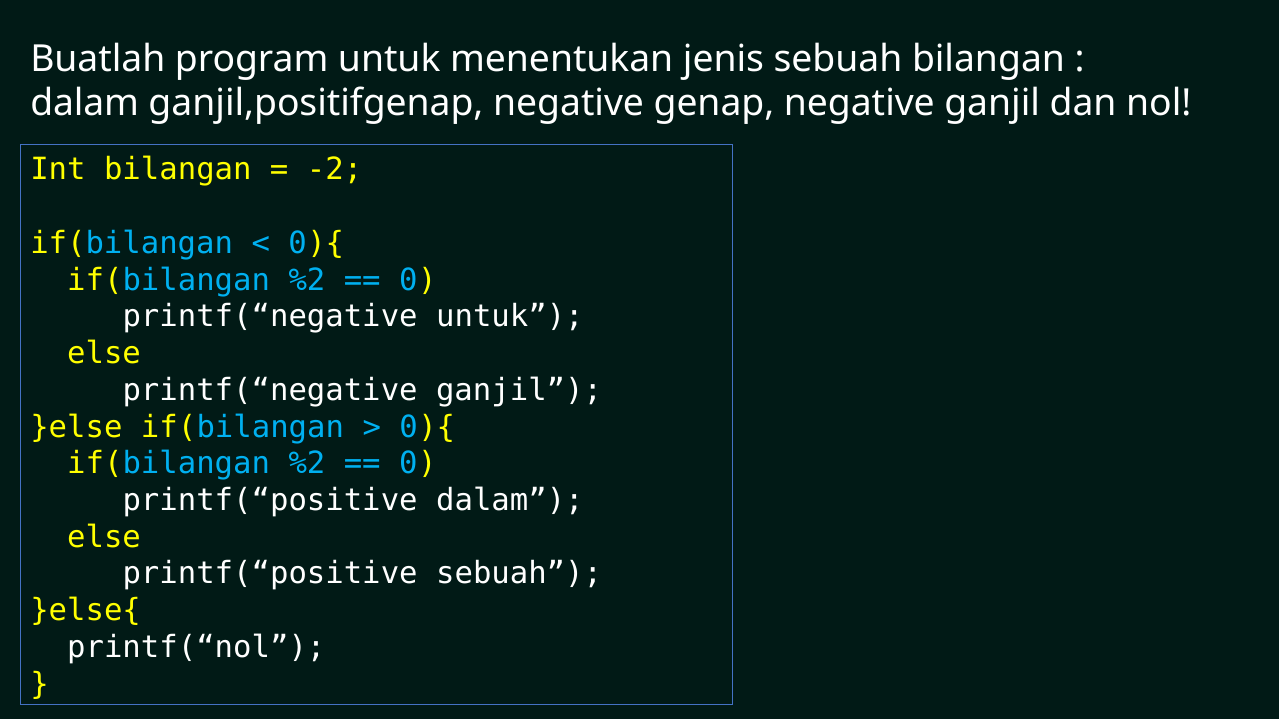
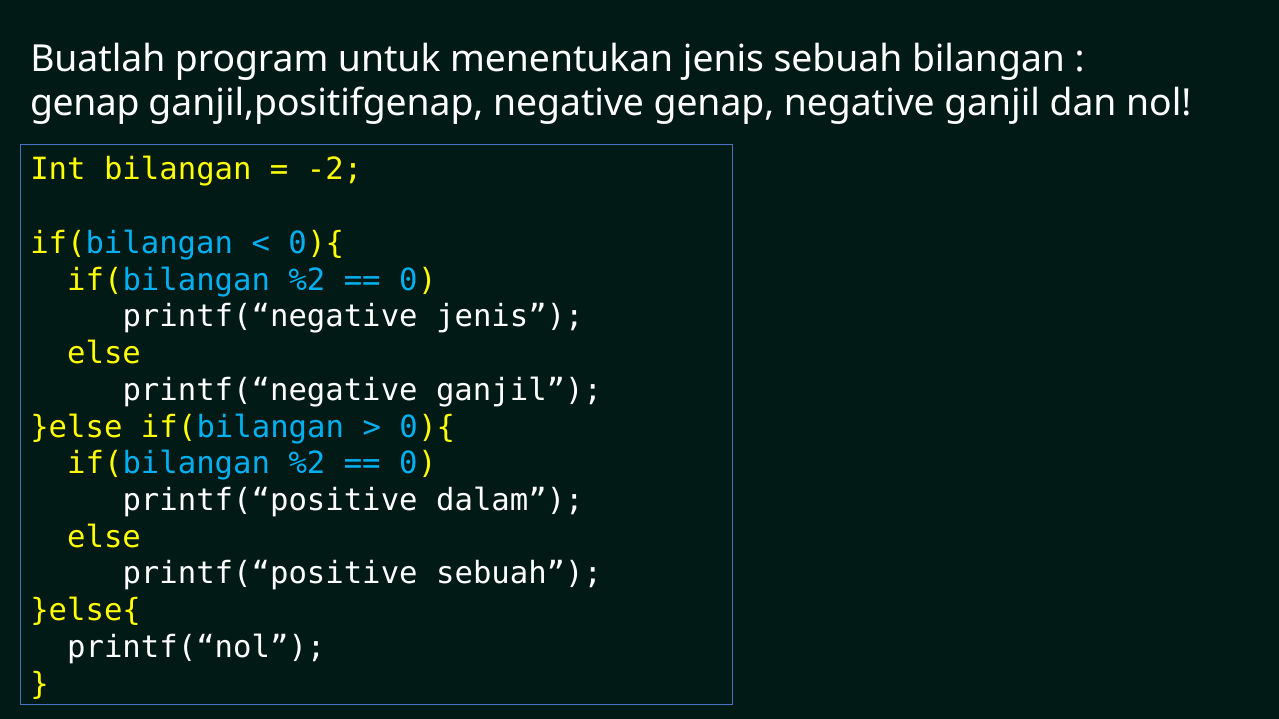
dalam at (85, 104): dalam -> genap
printf(“negative untuk: untuk -> jenis
